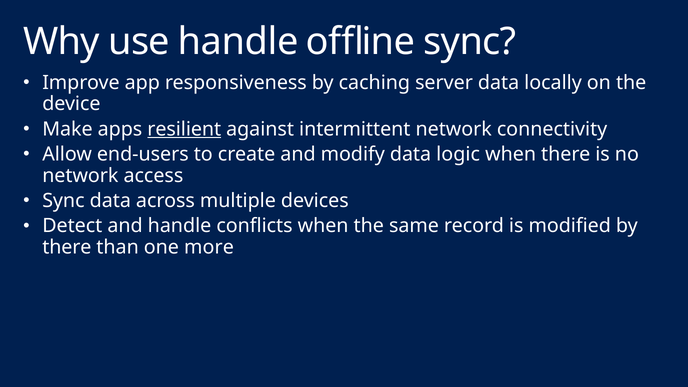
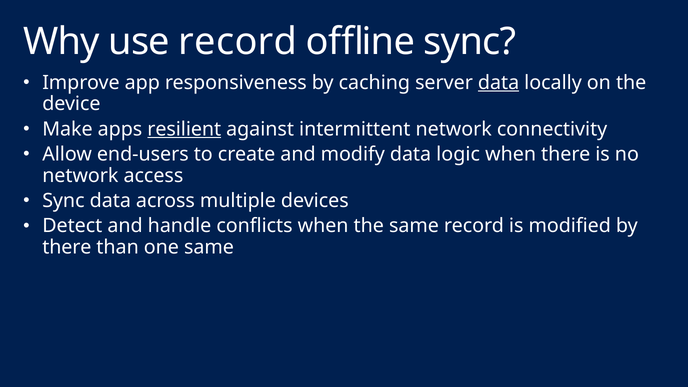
use handle: handle -> record
data at (499, 83) underline: none -> present
one more: more -> same
